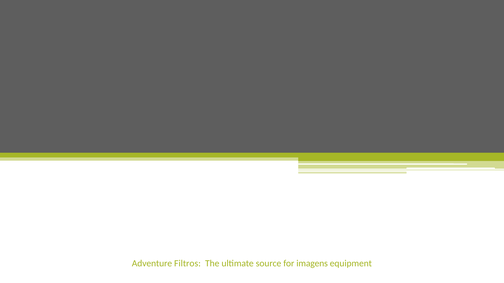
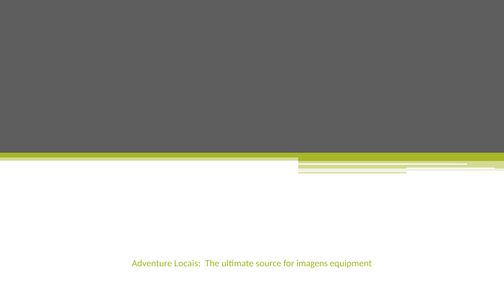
Filtros: Filtros -> Locais
